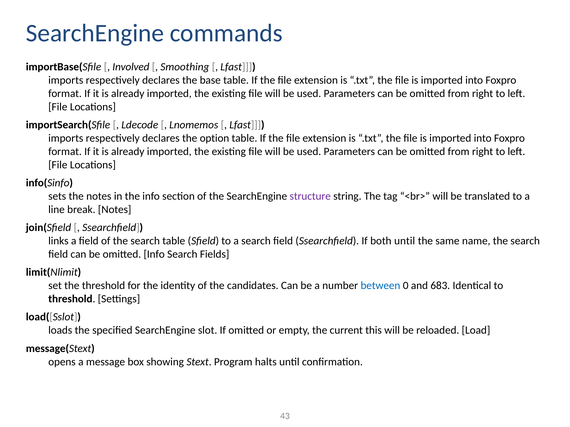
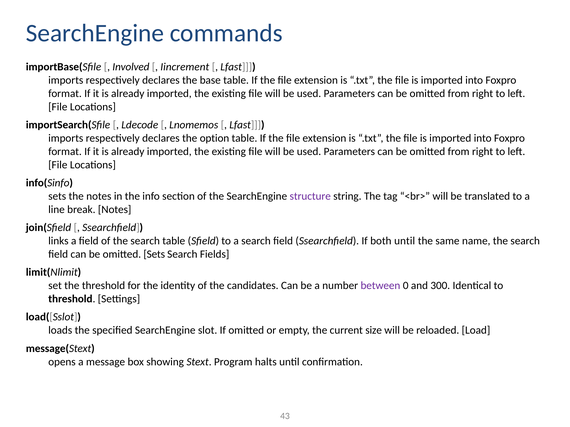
Smoothing: Smoothing -> Iincrement
omitted Info: Info -> Sets
between colour: blue -> purple
683: 683 -> 300
this: this -> size
